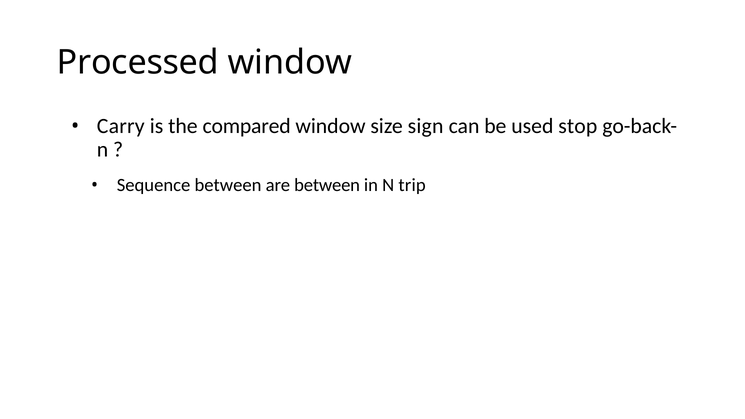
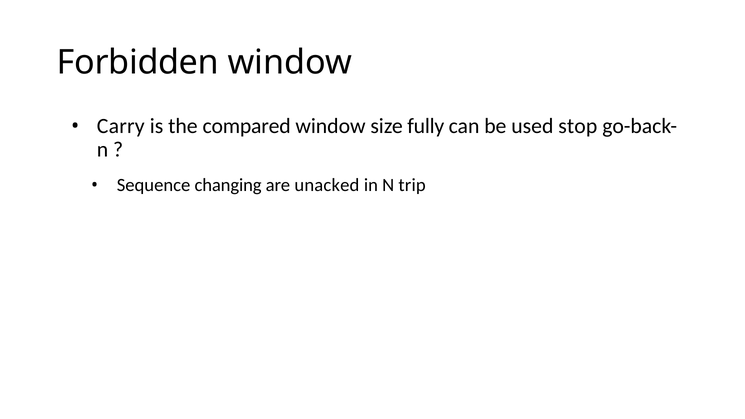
Processed: Processed -> Forbidden
sign: sign -> fully
Sequence between: between -> changing
are between: between -> unacked
